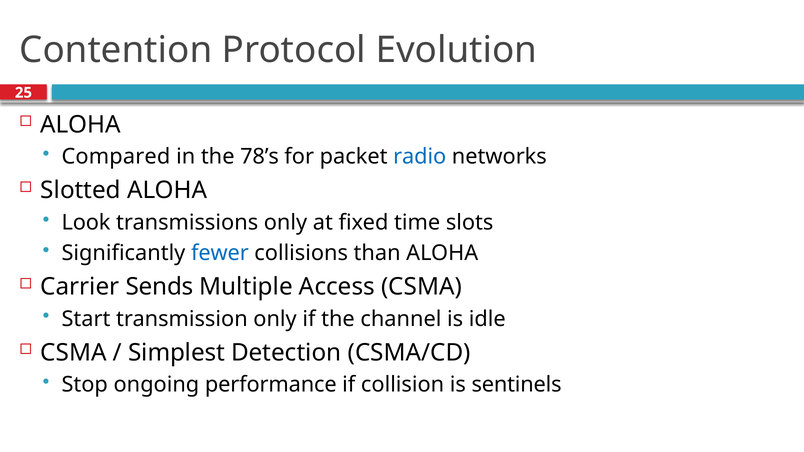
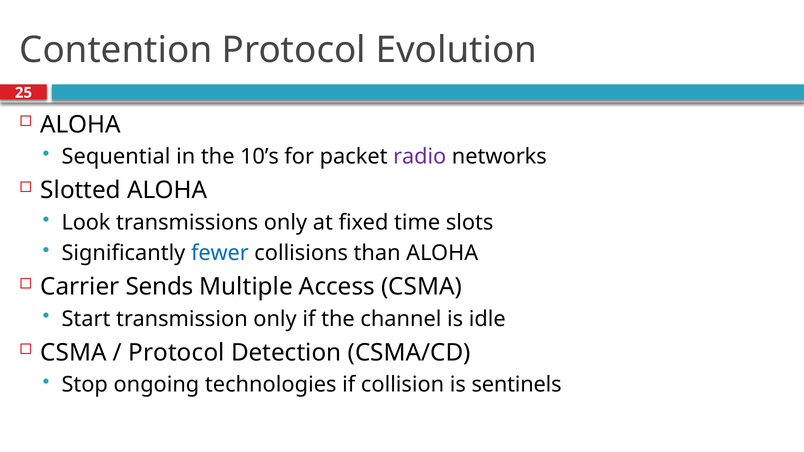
Compared: Compared -> Sequential
78’s: 78’s -> 10’s
radio colour: blue -> purple
Simplest at (177, 353): Simplest -> Protocol
performance: performance -> technologies
